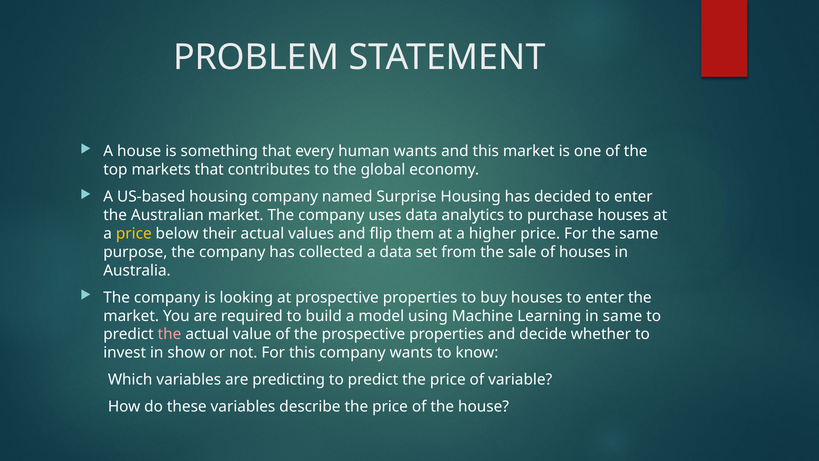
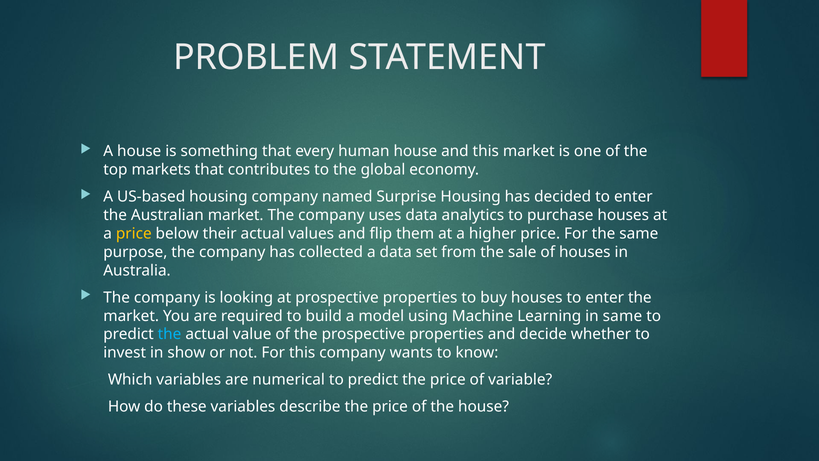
human wants: wants -> house
the at (170, 334) colour: pink -> light blue
predicting: predicting -> numerical
